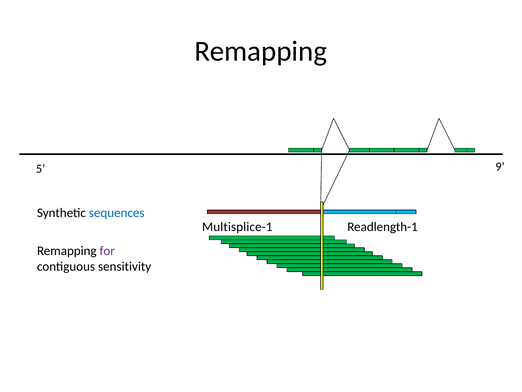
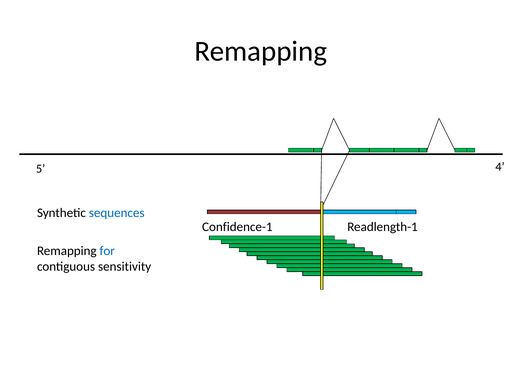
9: 9 -> 4
Multisplice-1: Multisplice-1 -> Confidence-1
for colour: purple -> blue
